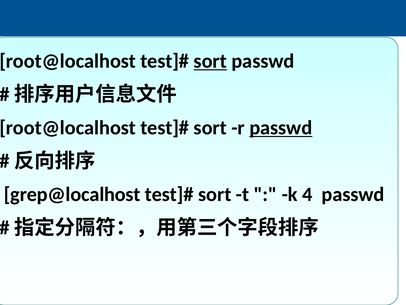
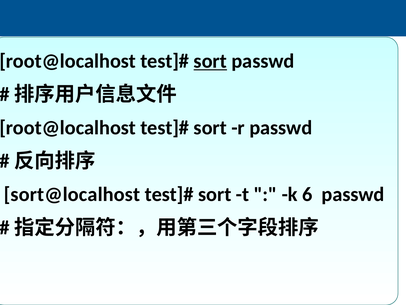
passwd at (281, 128) underline: present -> none
grep@localhost: grep@localhost -> sort@localhost
4: 4 -> 6
